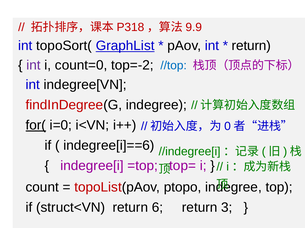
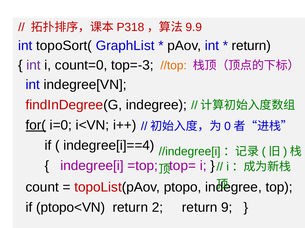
GraphList underline: present -> none
top=-2: top=-2 -> top=-3
//top colour: blue -> orange
indegree[i]==6: indegree[i]==6 -> indegree[i]==4
struct<VN: struct<VN -> ptopo<VN
6: 6 -> 2
3: 3 -> 9
